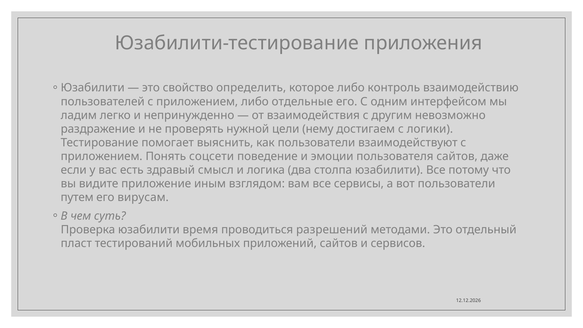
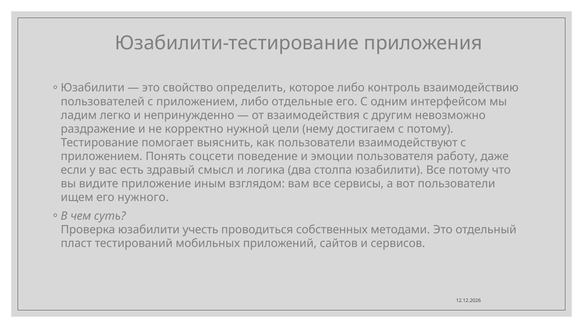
проверять: проверять -> корректно
с логики: логики -> потому
пользователя сайтов: сайтов -> работу
путем: путем -> ищем
вирусам: вирусам -> нужного
время: время -> учесть
разрешений: разрешений -> собственных
